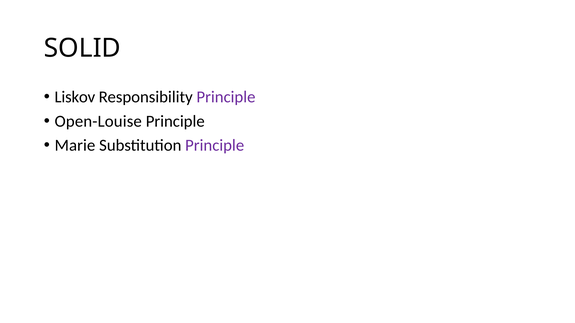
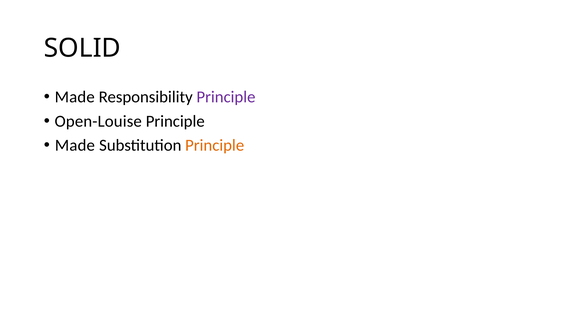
Liskov at (75, 97): Liskov -> Made
Marie at (75, 145): Marie -> Made
Principle at (215, 145) colour: purple -> orange
